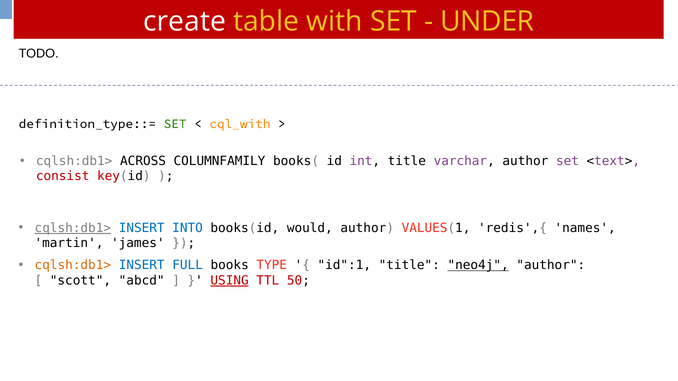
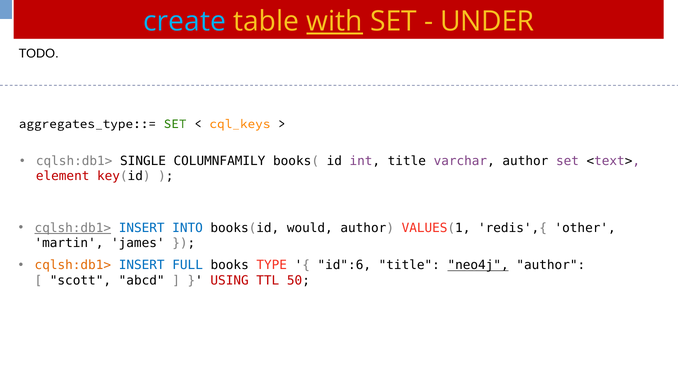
create colour: white -> light blue
with underline: none -> present
definition_type::=: definition_type::= -> aggregates_type::=
cql_with: cql_with -> cql_keys
ACROSS: ACROSS -> SINGLE
consist: consist -> element
names: names -> other
id":1: id":1 -> id":6
USING underline: present -> none
